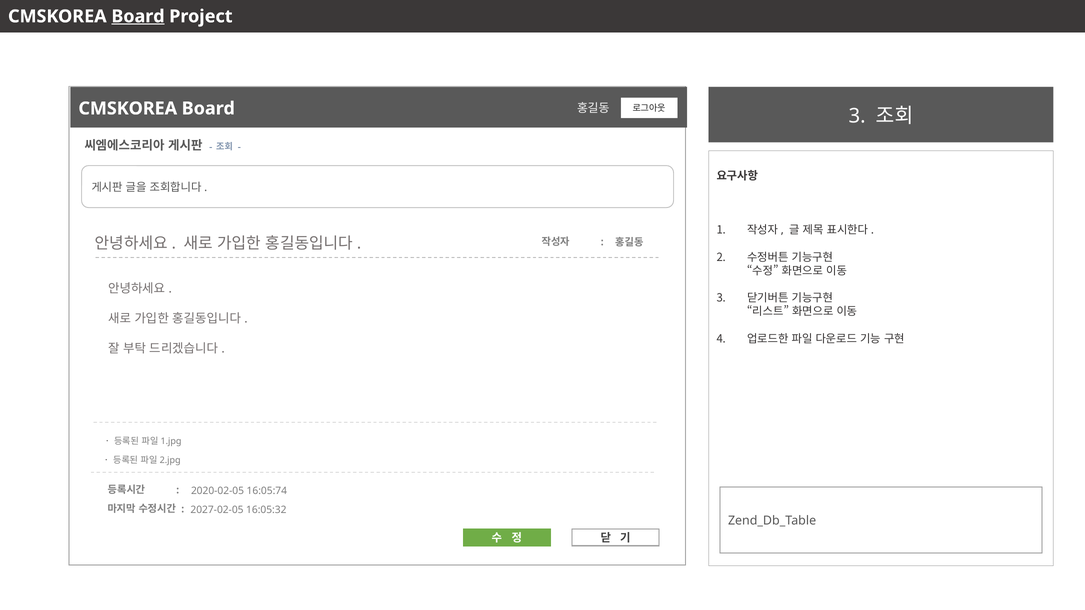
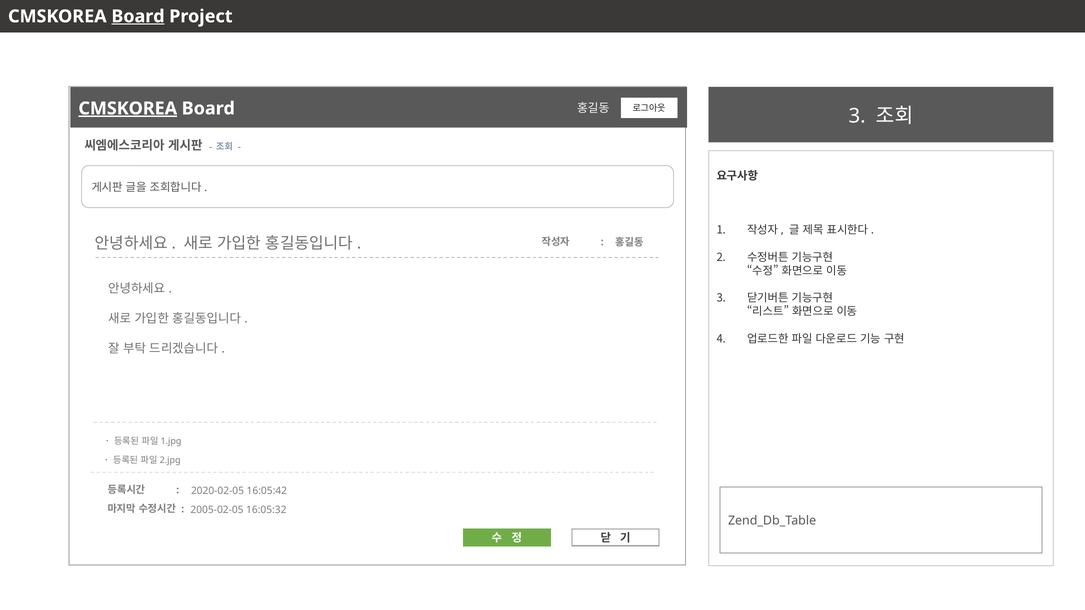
CMSKOREA at (128, 109) underline: none -> present
16:05:74: 16:05:74 -> 16:05:42
2027-02-05: 2027-02-05 -> 2005-02-05
